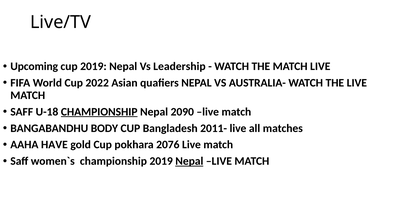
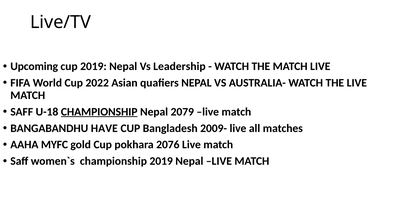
2090: 2090 -> 2079
BODY: BODY -> HAVE
2011-: 2011- -> 2009-
HAVE: HAVE -> MYFC
Nepal at (189, 162) underline: present -> none
